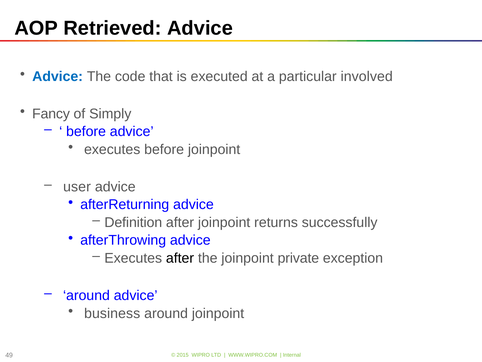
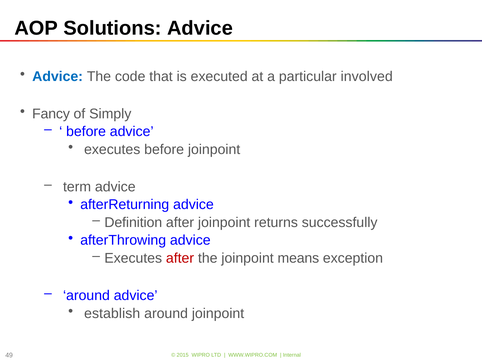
Retrieved: Retrieved -> Solutions
user: user -> term
after at (180, 258) colour: black -> red
private: private -> means
business: business -> establish
